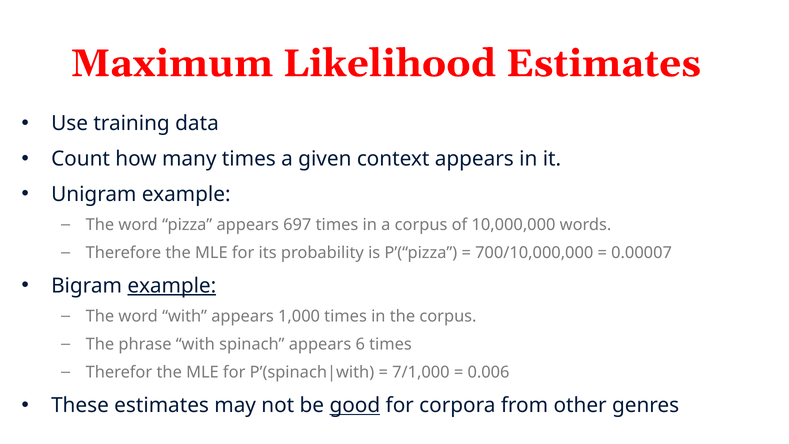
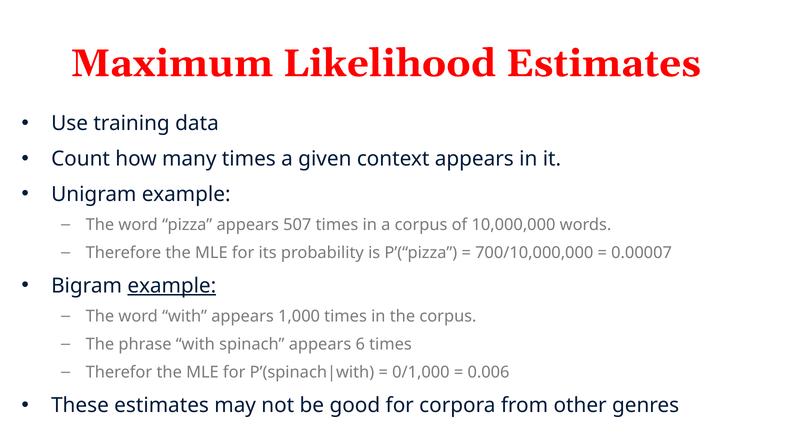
697: 697 -> 507
7/1,000: 7/1,000 -> 0/1,000
good underline: present -> none
